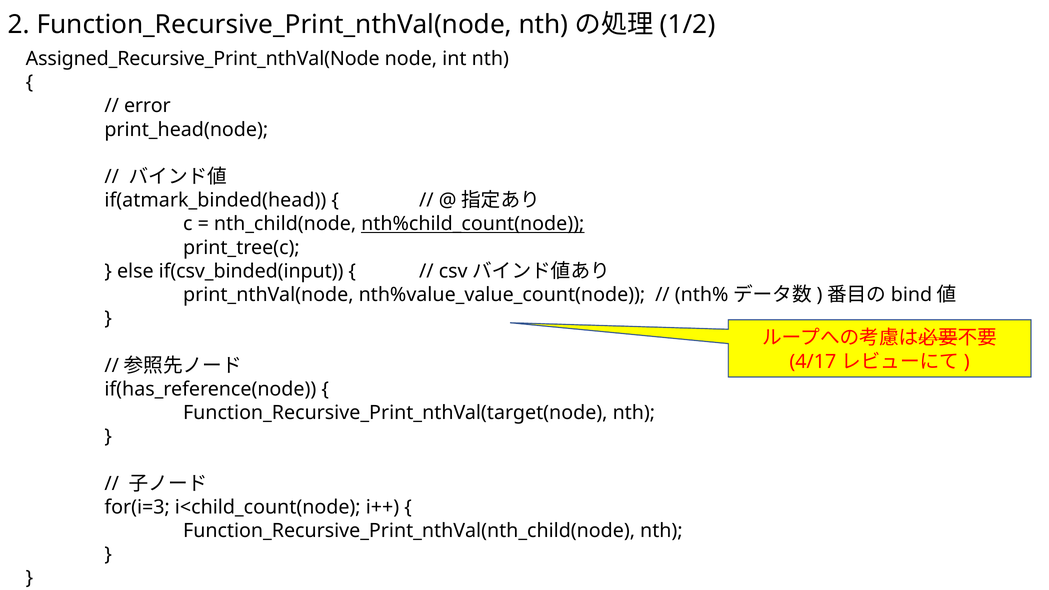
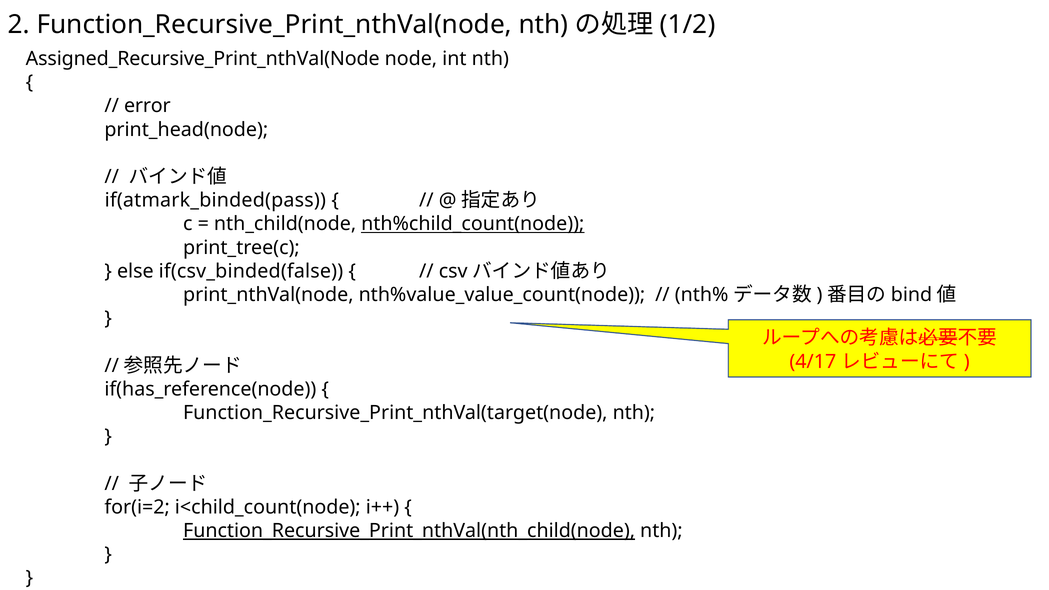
if(atmark_binded(head: if(atmark_binded(head -> if(atmark_binded(pass
if(csv_binded(input: if(csv_binded(input -> if(csv_binded(false
for(i=3: for(i=3 -> for(i=2
Function_Recursive_Print_nthVal(nth_child(node underline: none -> present
